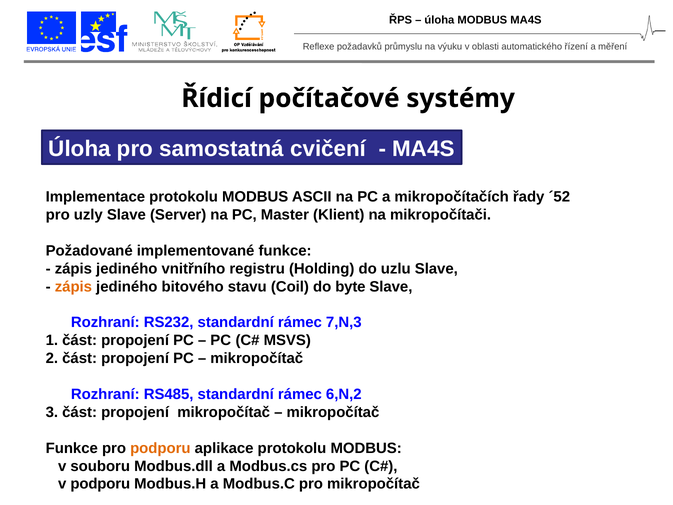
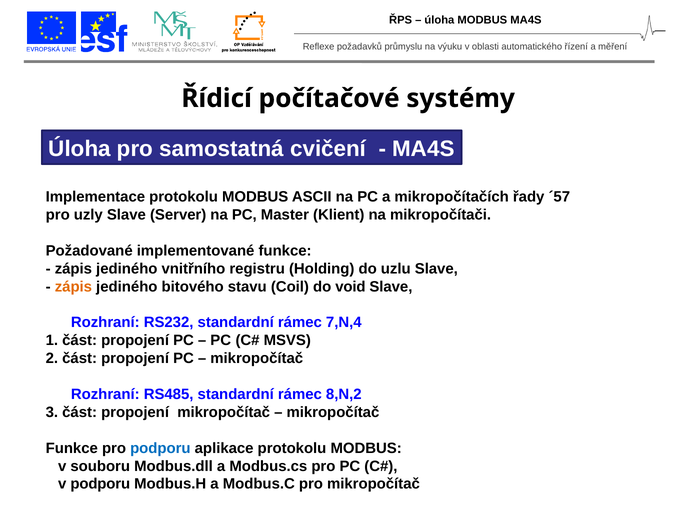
´52: ´52 -> ´57
byte: byte -> void
7,N,3: 7,N,3 -> 7,N,4
6,N,2: 6,N,2 -> 8,N,2
podporu at (160, 448) colour: orange -> blue
